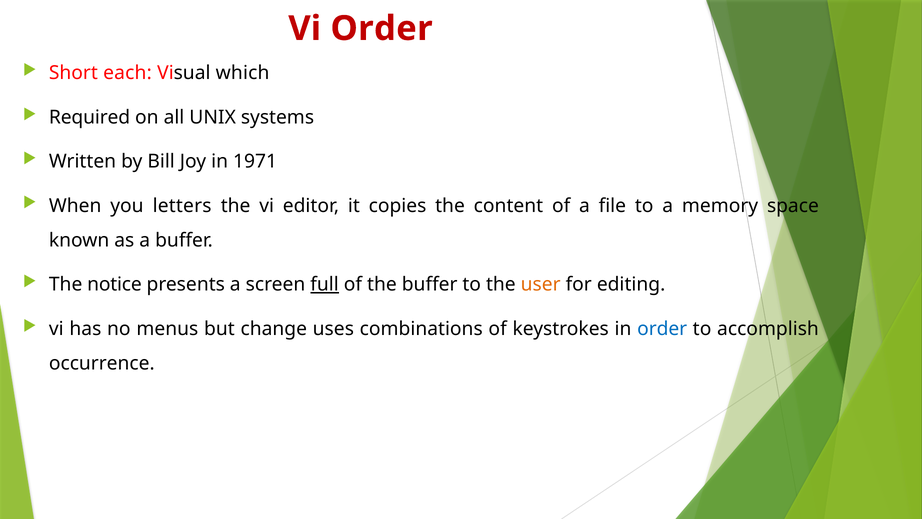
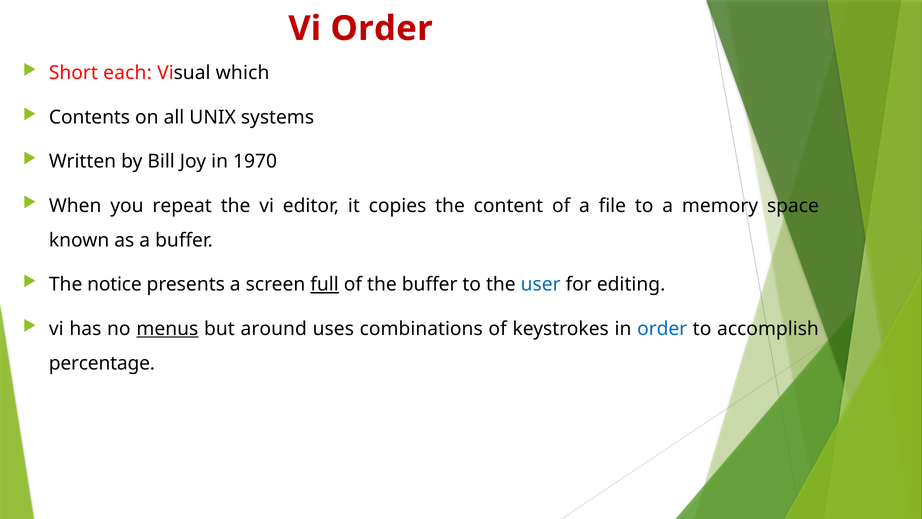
Required: Required -> Contents
1971: 1971 -> 1970
letters: letters -> repeat
user colour: orange -> blue
menus underline: none -> present
change: change -> around
occurrence: occurrence -> percentage
